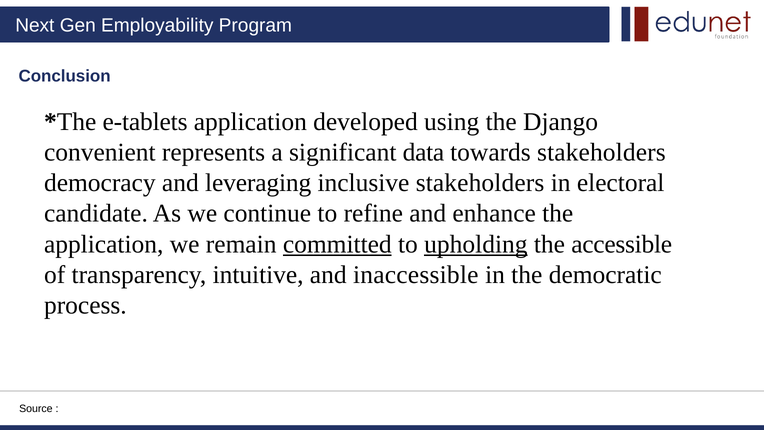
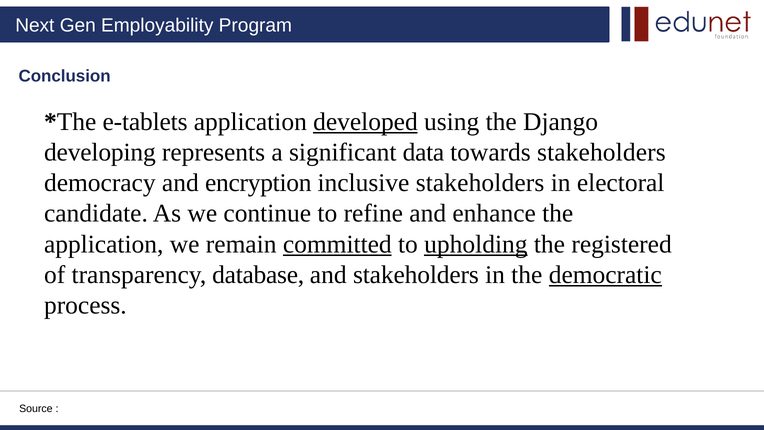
developed underline: none -> present
convenient: convenient -> developing
leveraging: leveraging -> encryption
accessible: accessible -> registered
intuitive: intuitive -> database
and inaccessible: inaccessible -> stakeholders
democratic underline: none -> present
